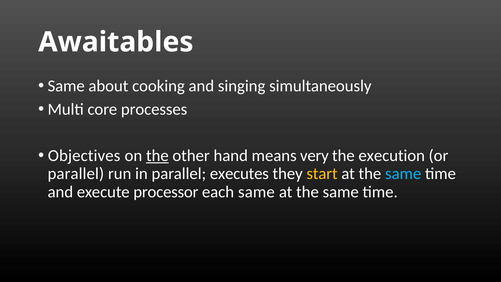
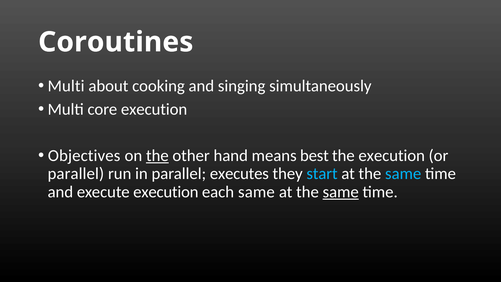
Awaitables: Awaitables -> Coroutines
Same at (66, 86): Same -> Multi
core processes: processes -> execution
very: very -> best
start colour: yellow -> light blue
execute processor: processor -> execution
same at (341, 192) underline: none -> present
